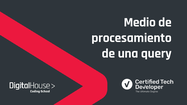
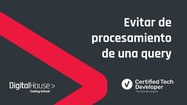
Medio: Medio -> Evitar
